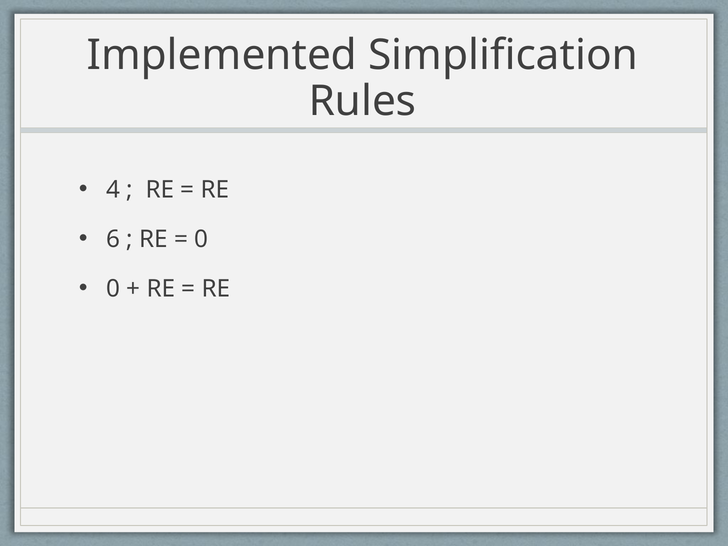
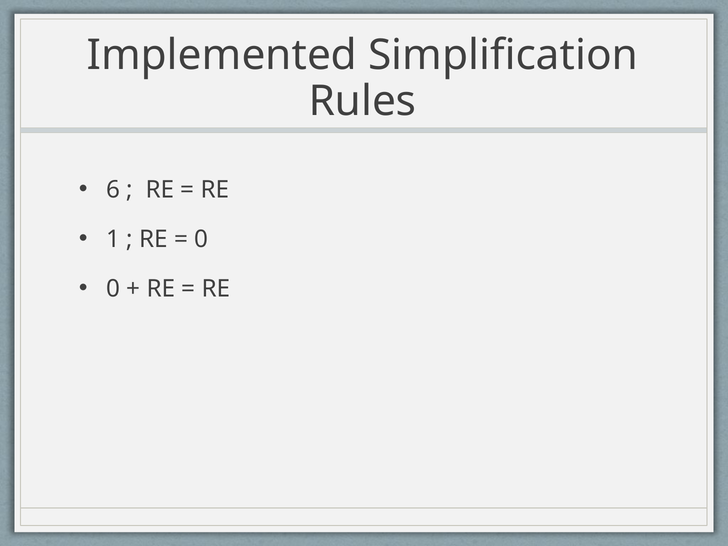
4: 4 -> 6
6: 6 -> 1
